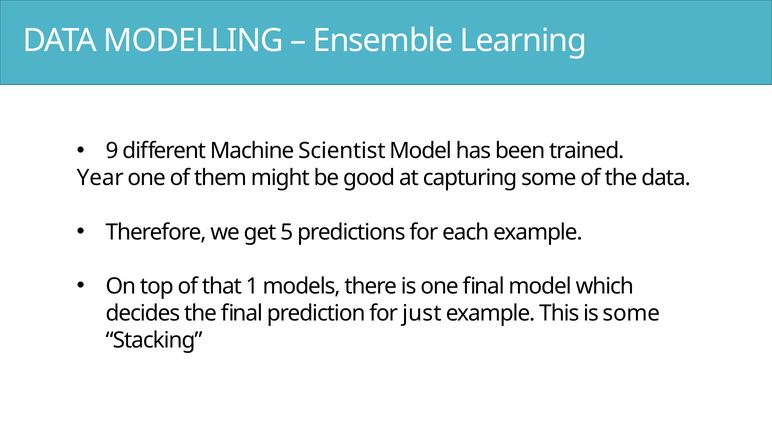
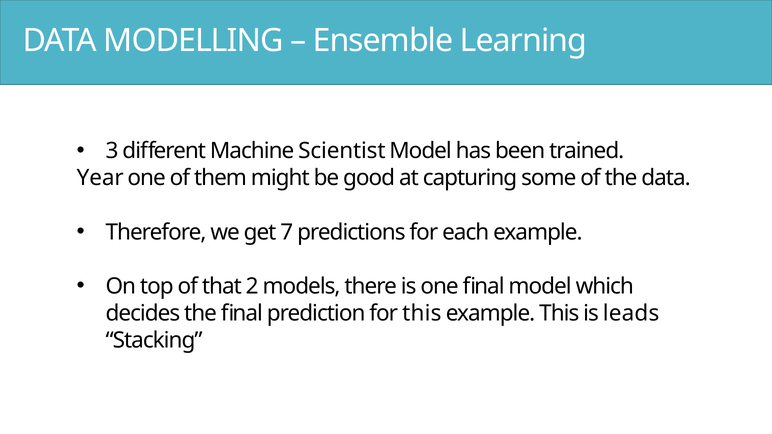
9: 9 -> 3
5: 5 -> 7
1: 1 -> 2
for just: just -> this
is some: some -> leads
